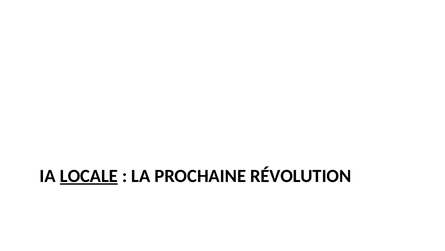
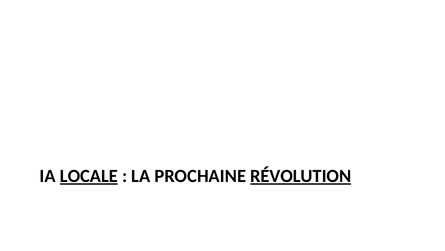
RÉVOLUTION underline: none -> present
